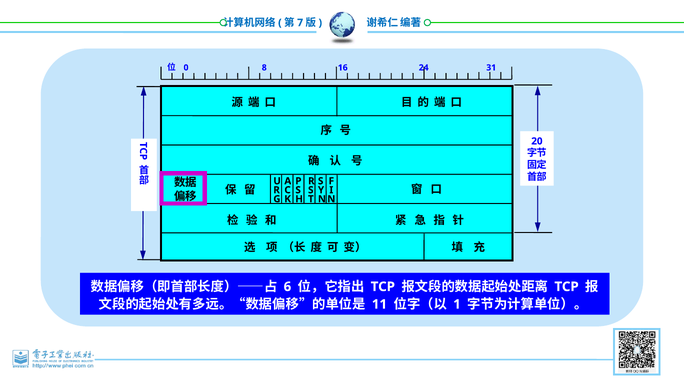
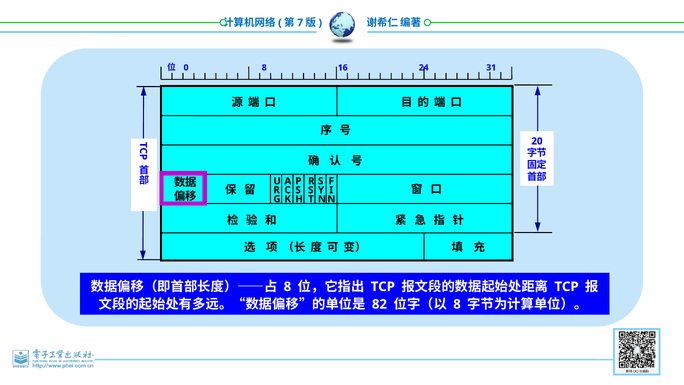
6 at (287, 287): 6 -> 8
11: 11 -> 82
1 at (457, 304): 1 -> 8
